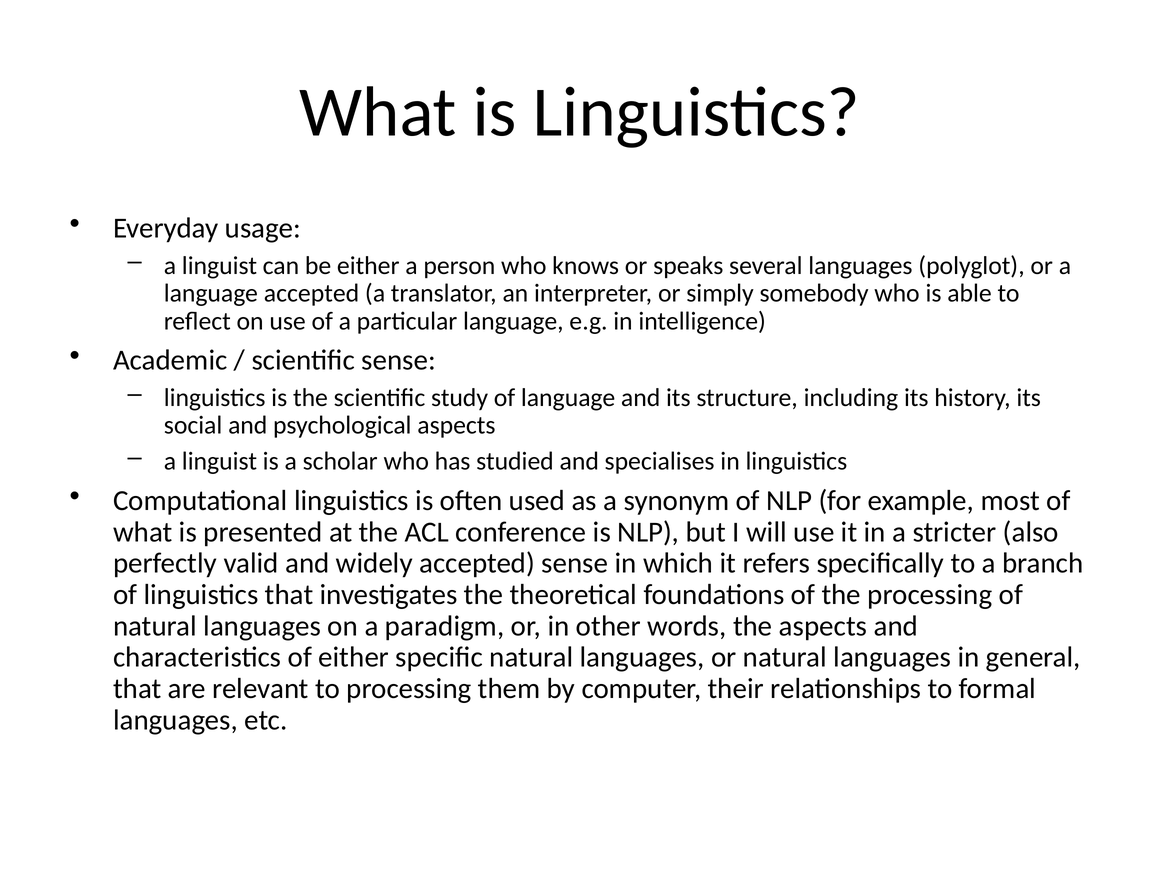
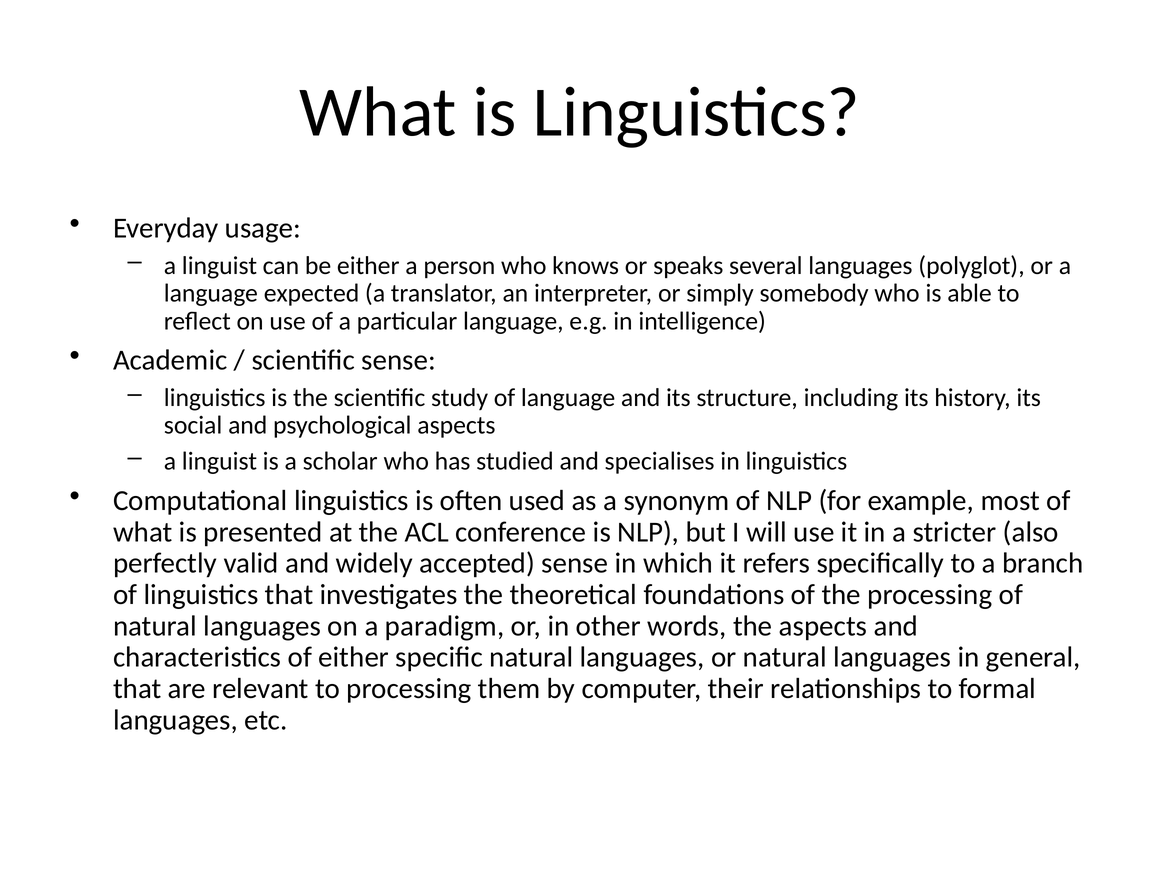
language accepted: accepted -> expected
